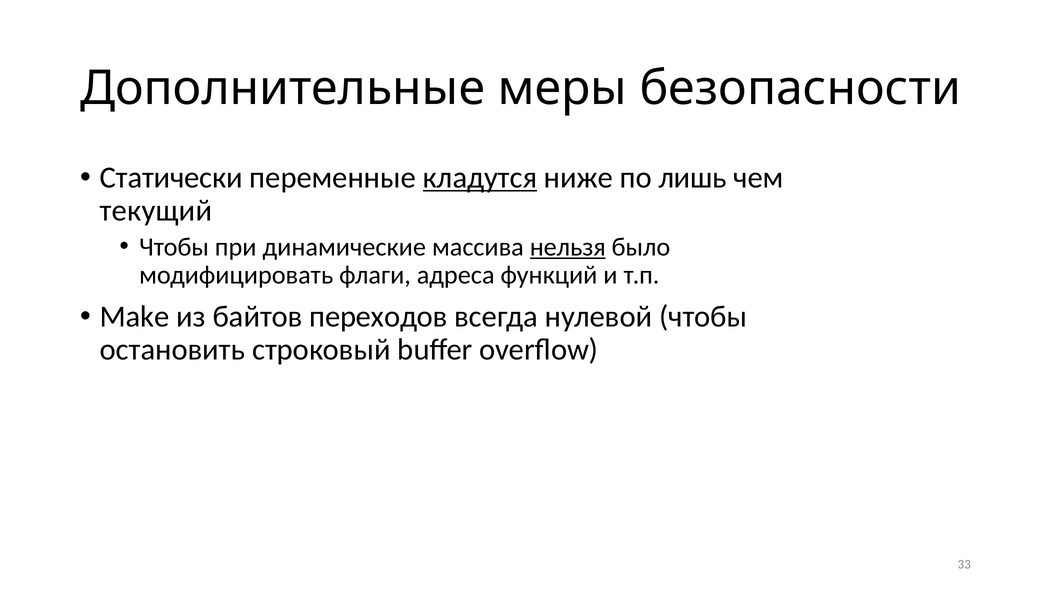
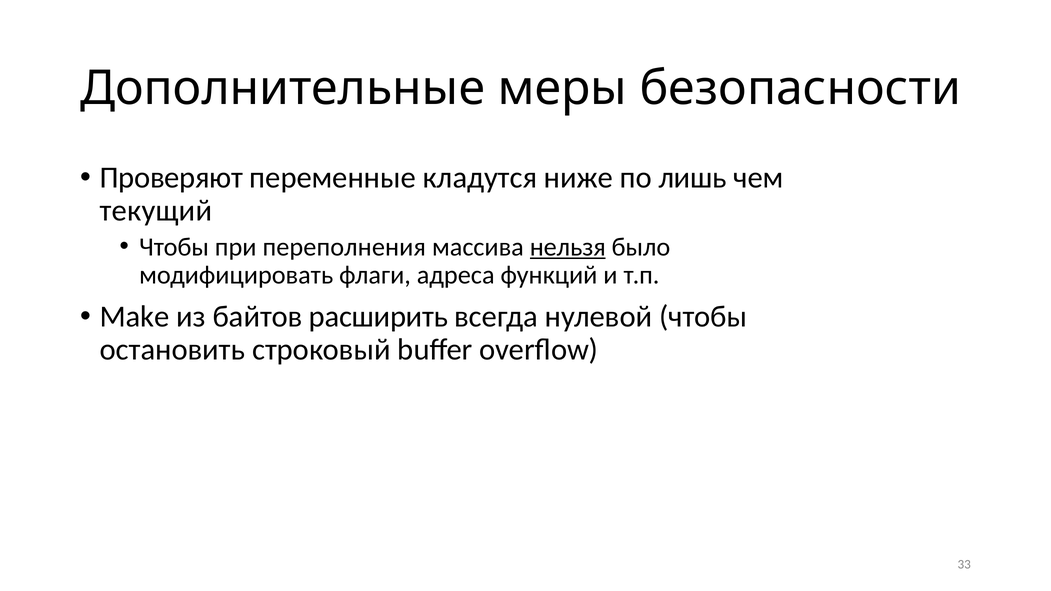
Статически: Статически -> Проверяют
кладутся underline: present -> none
динамические: динамические -> переполнения
переходов: переходов -> расширить
